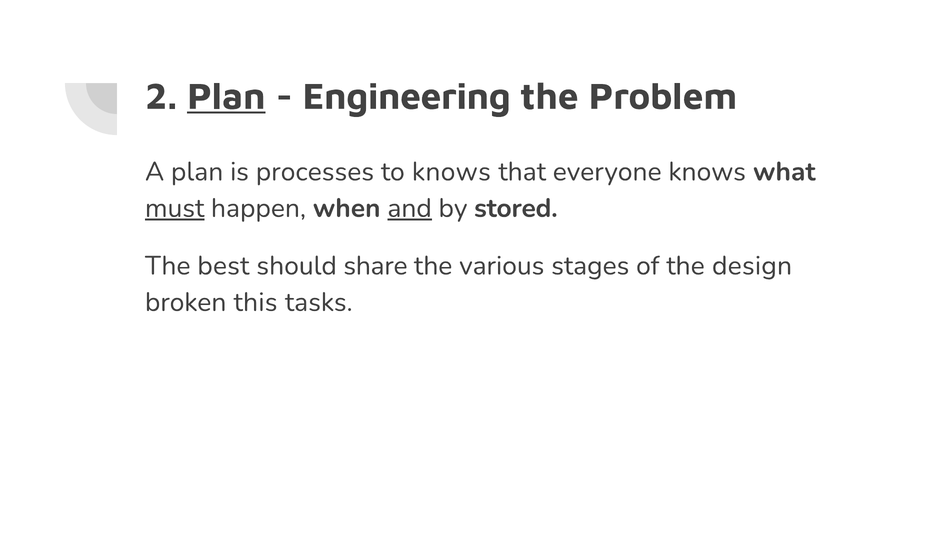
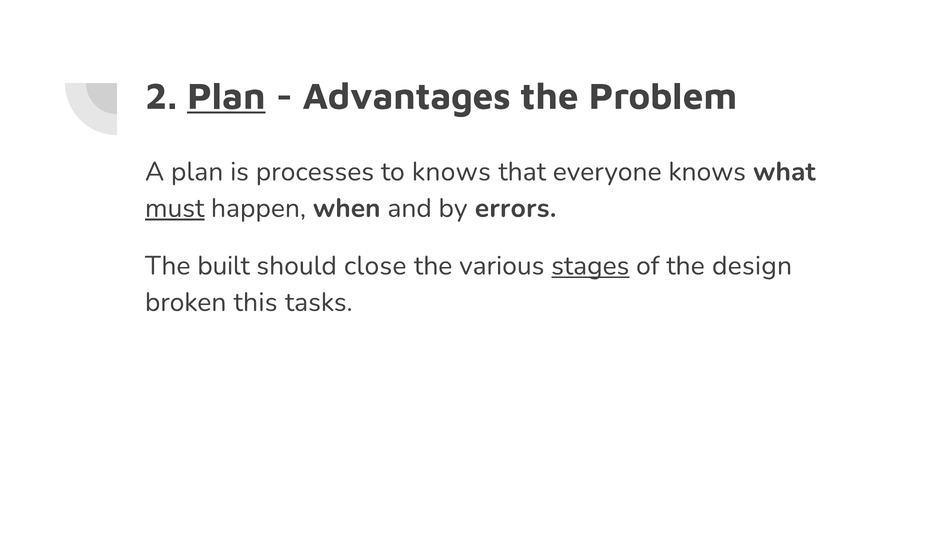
Engineering: Engineering -> Advantages
and underline: present -> none
stored: stored -> errors
best: best -> built
share: share -> close
stages underline: none -> present
